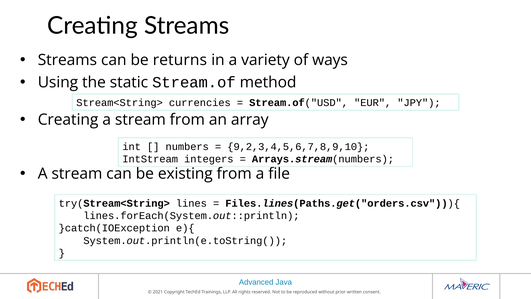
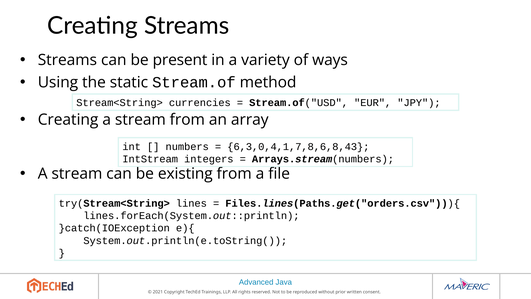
returns: returns -> present
9,2,3,4,5,6,7,8,9,10: 9,2,3,4,5,6,7,8,9,10 -> 6,3,0,4,1,7,8,6,8,43
